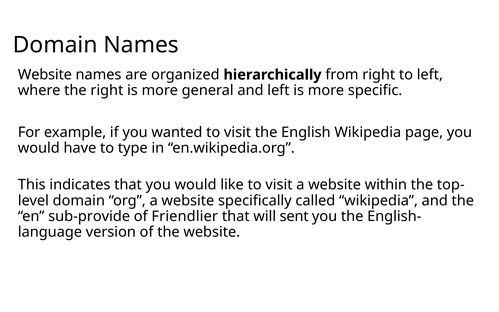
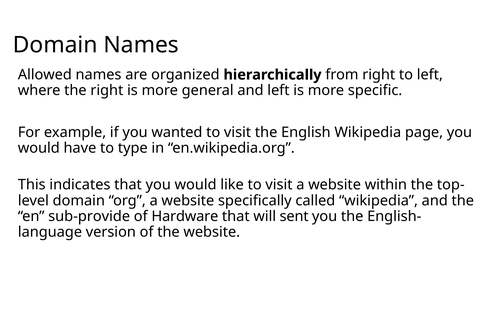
Website at (45, 75): Website -> Allowed
Friendlier: Friendlier -> Hardware
